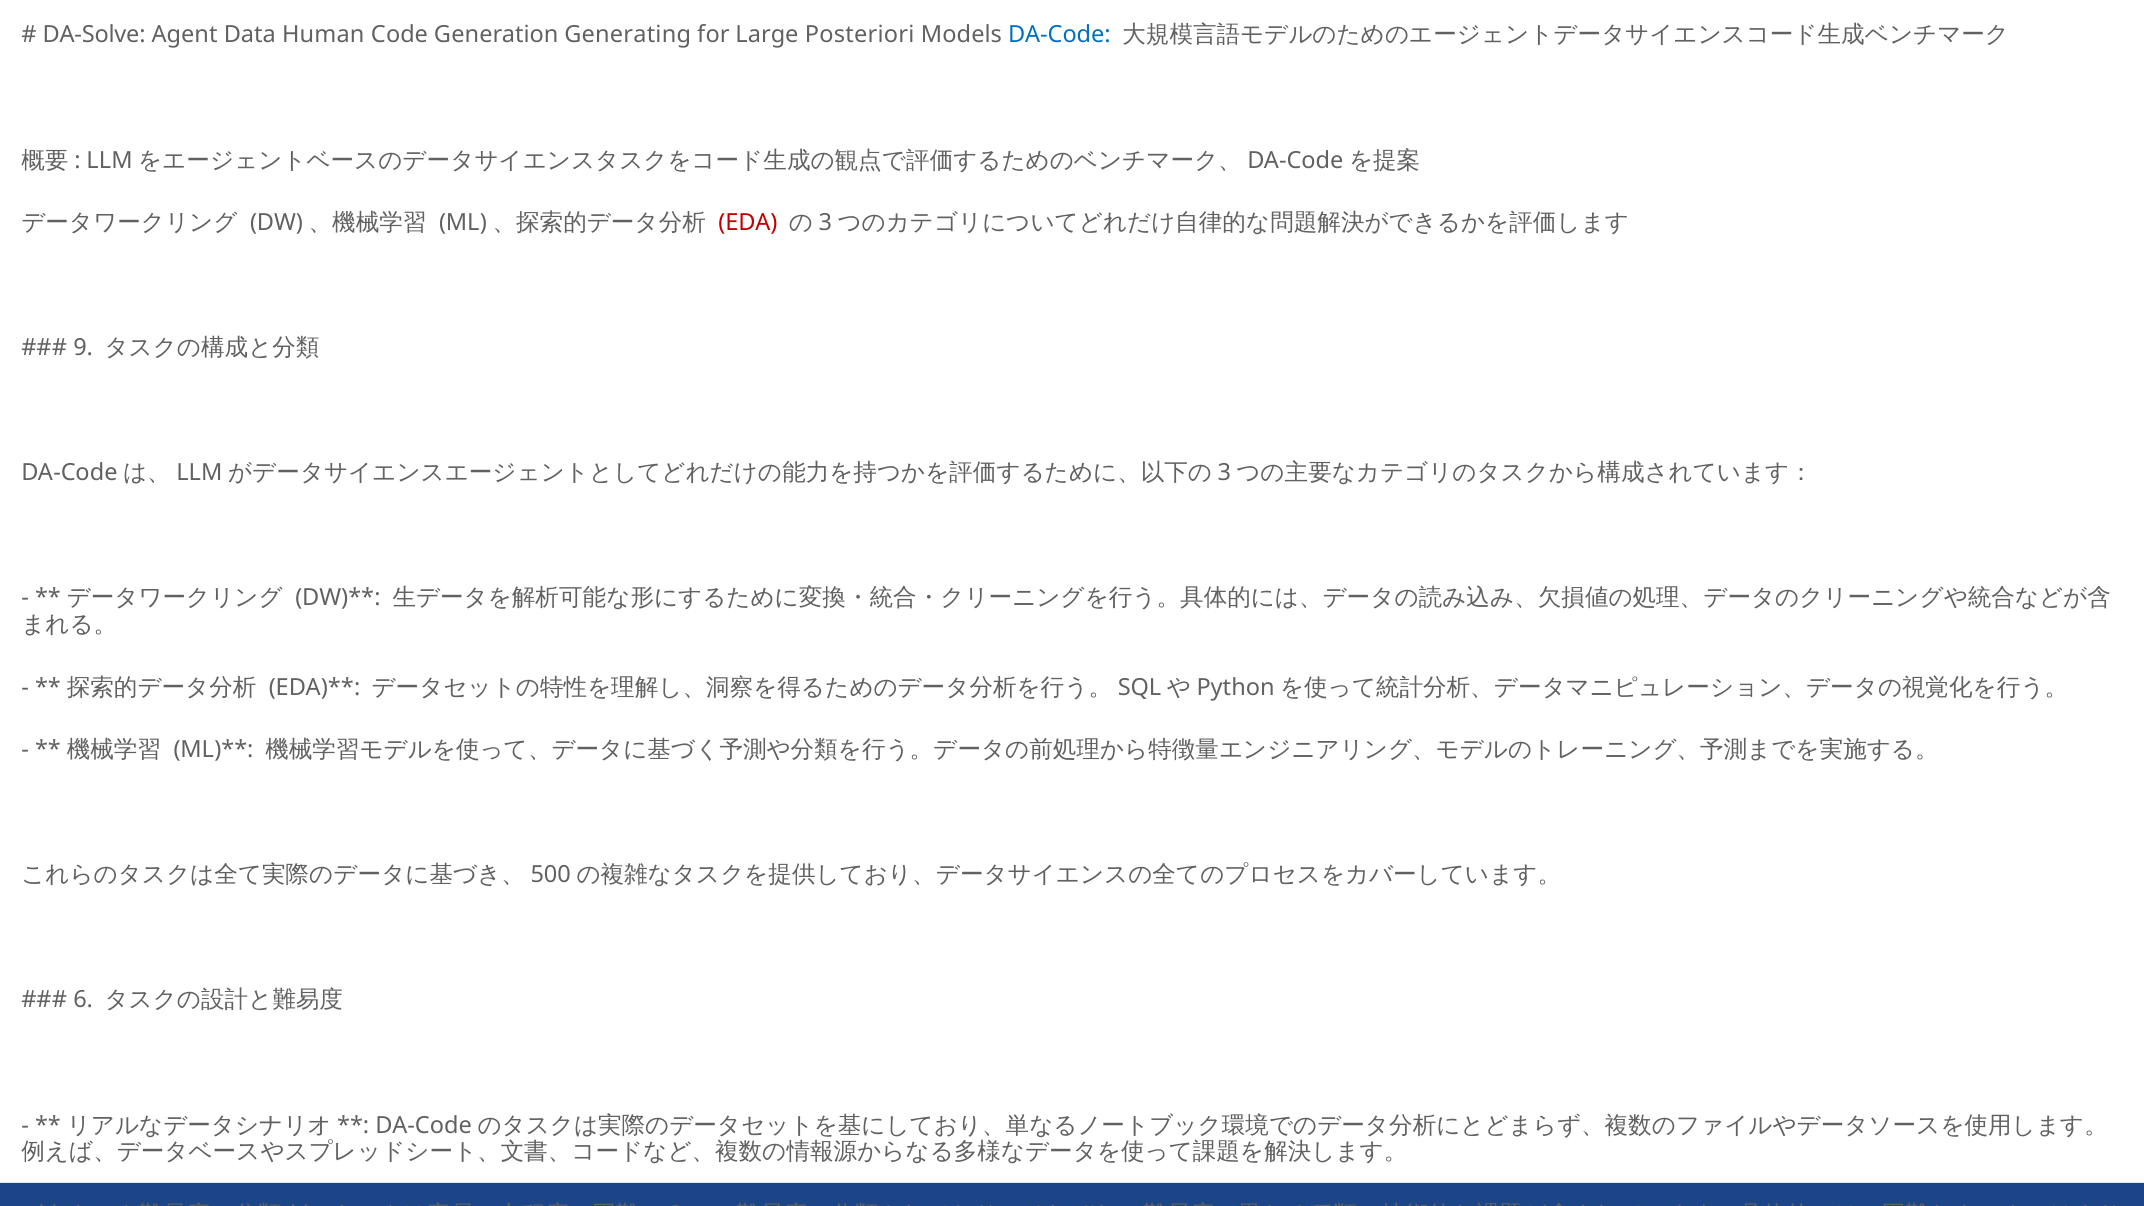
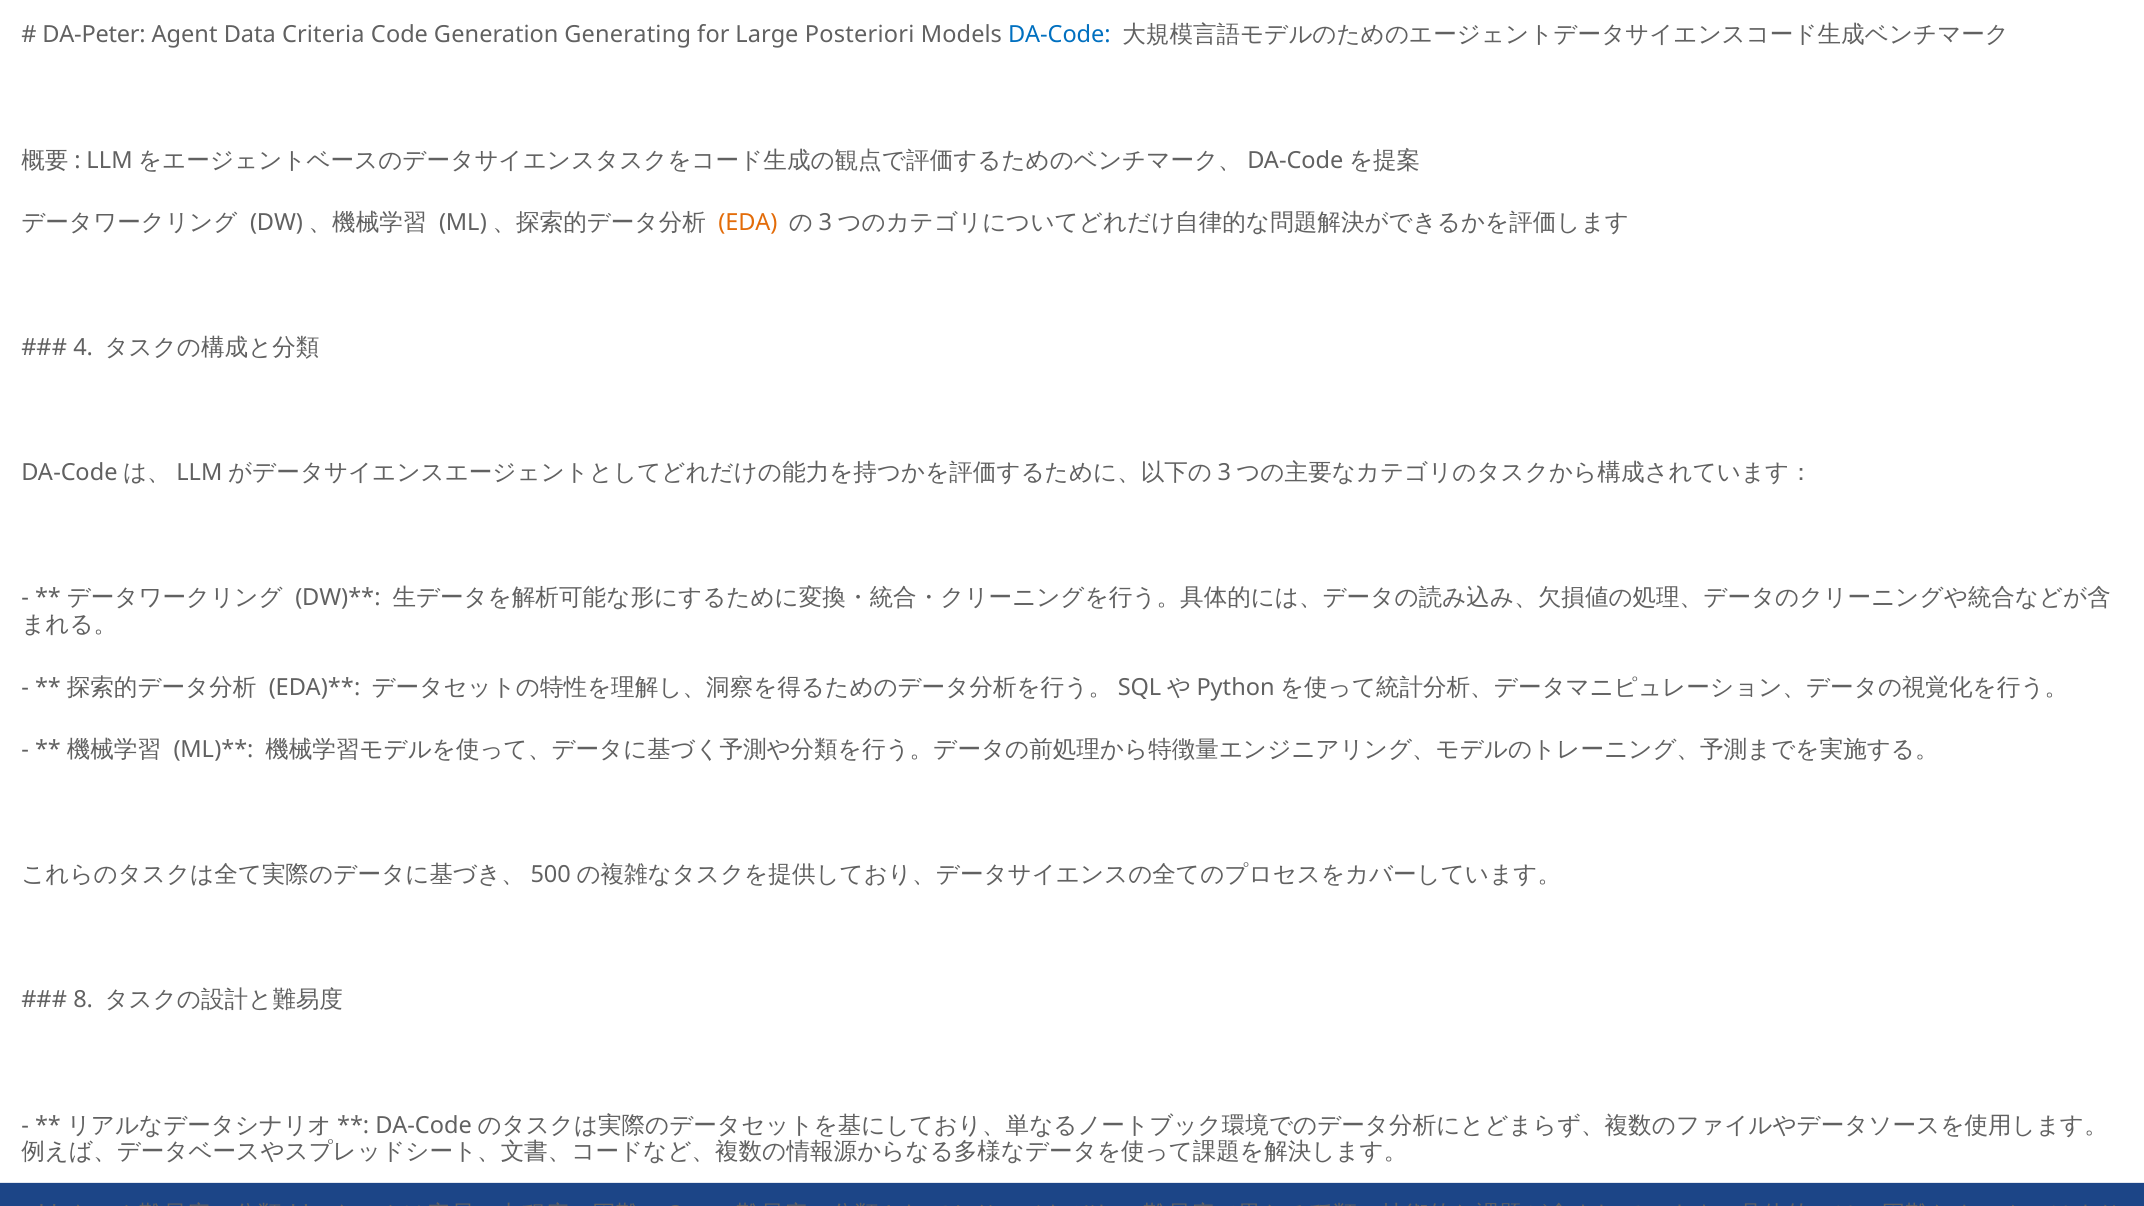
DA-Solve: DA-Solve -> DA-Peter
Human: Human -> Criteria
EDA colour: red -> orange
9 at (83, 348): 9 -> 4
6 at (83, 1000): 6 -> 8
